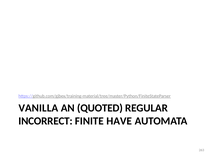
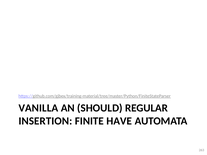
QUOTED: QUOTED -> SHOULD
INCORRECT: INCORRECT -> INSERTION
